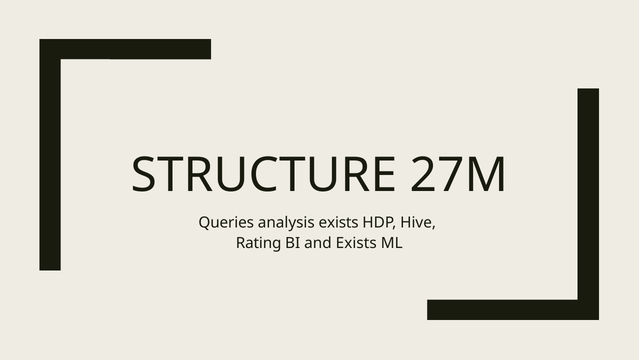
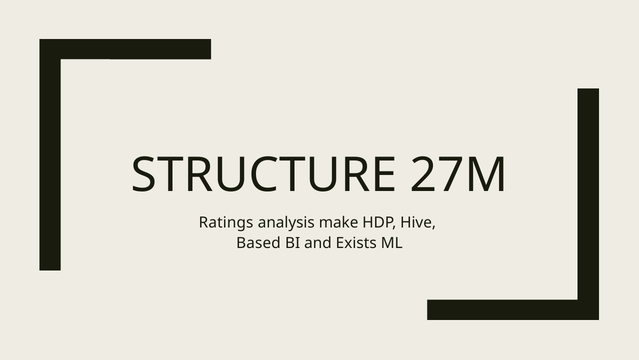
Queries: Queries -> Ratings
analysis exists: exists -> make
Rating: Rating -> Based
